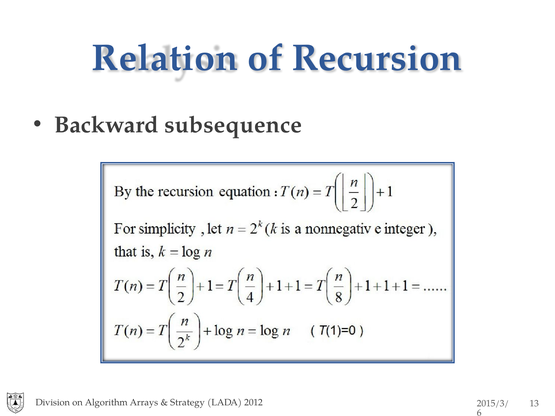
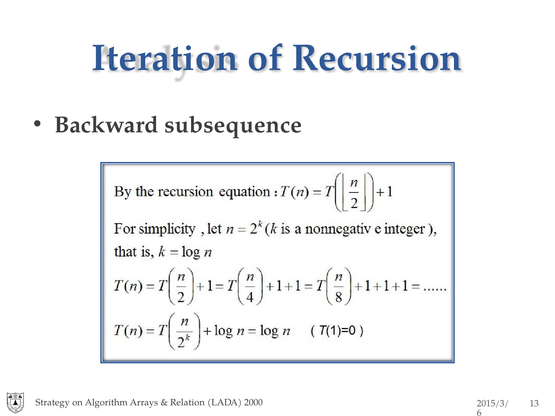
Relation: Relation -> Iteration
Division: Division -> Strategy
Strategy: Strategy -> Relation
2012: 2012 -> 2000
